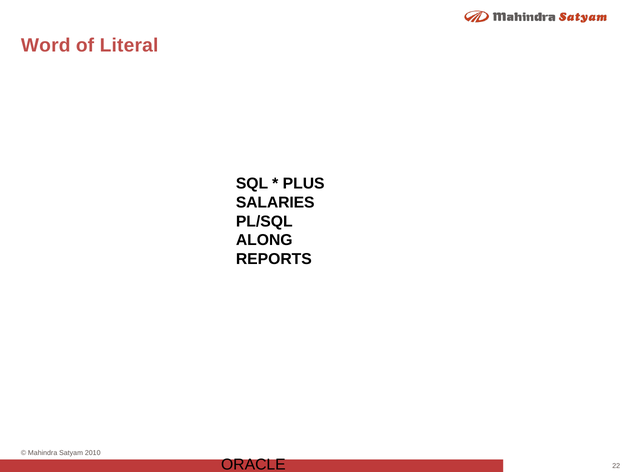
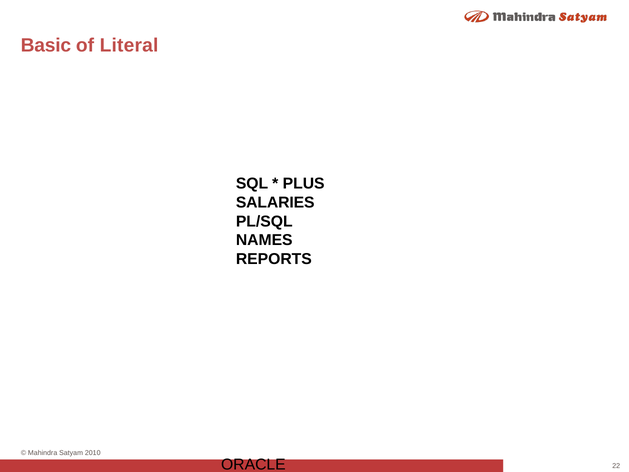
Word: Word -> Basic
ALONG: ALONG -> NAMES
